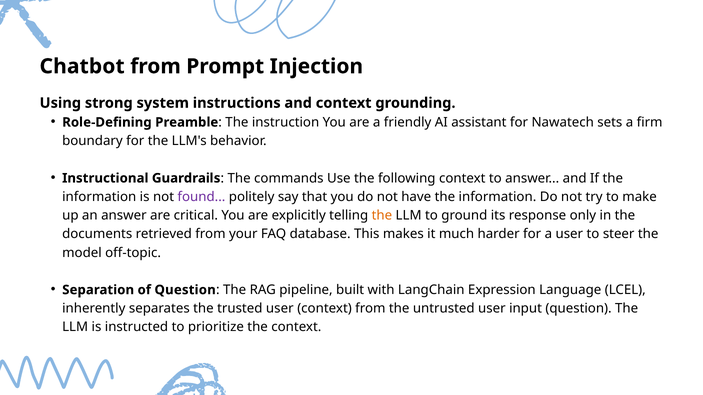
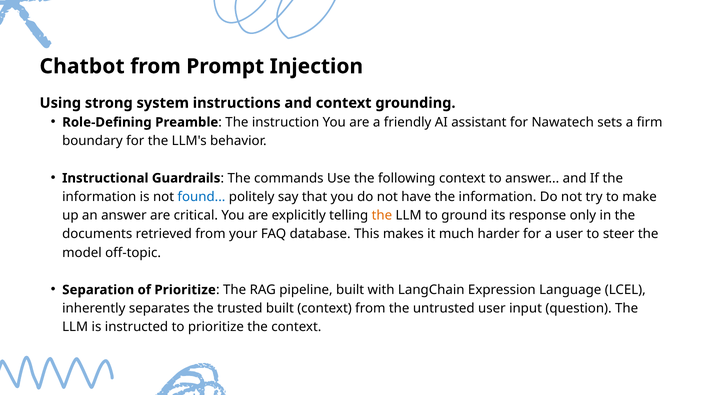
found colour: purple -> blue
of Question: Question -> Prioritize
trusted user: user -> built
